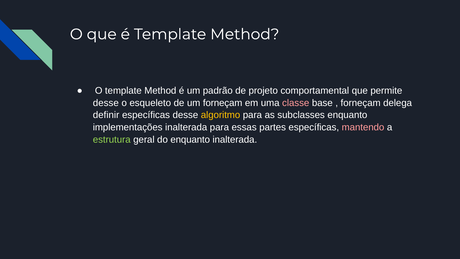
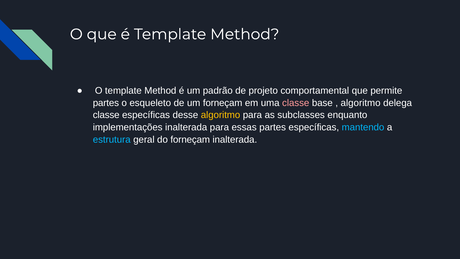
desse at (106, 103): desse -> partes
forneçam at (361, 103): forneçam -> algoritmo
definir at (106, 115): definir -> classe
mantendo colour: pink -> light blue
estrutura colour: light green -> light blue
do enquanto: enquanto -> forneçam
